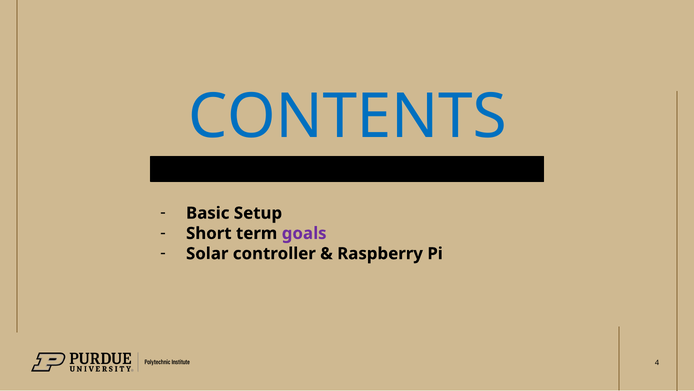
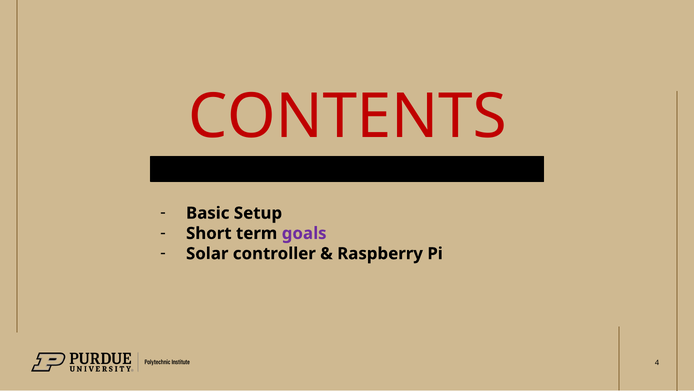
CONTENTS colour: blue -> red
